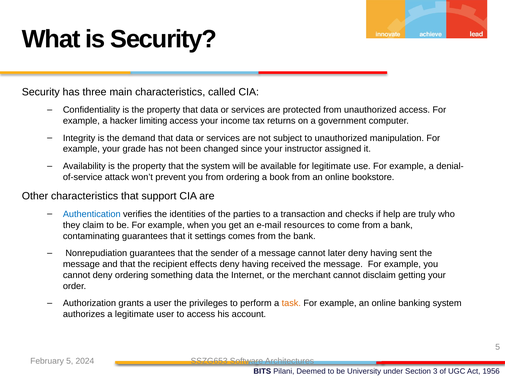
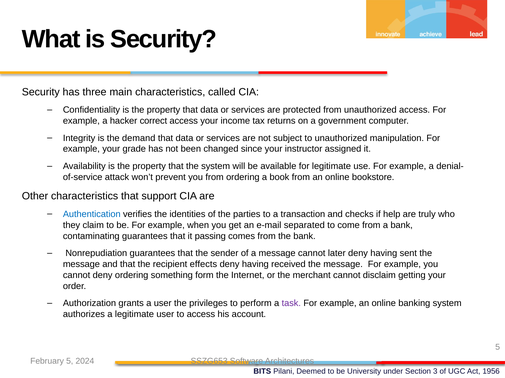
limiting: limiting -> correct
resources: resources -> separated
settings: settings -> passing
something data: data -> form
task colour: orange -> purple
